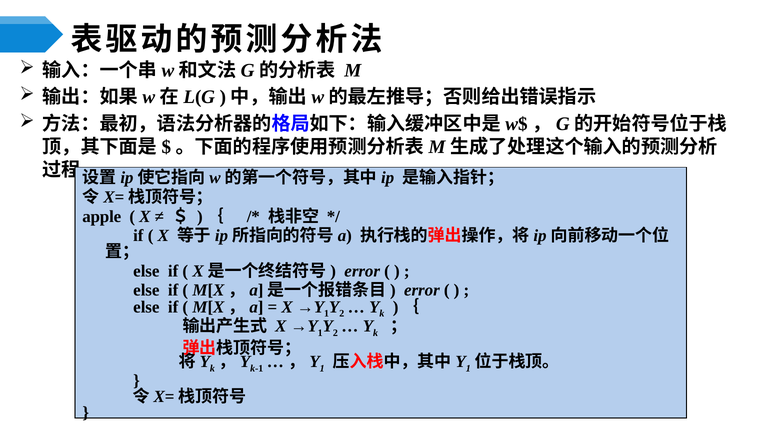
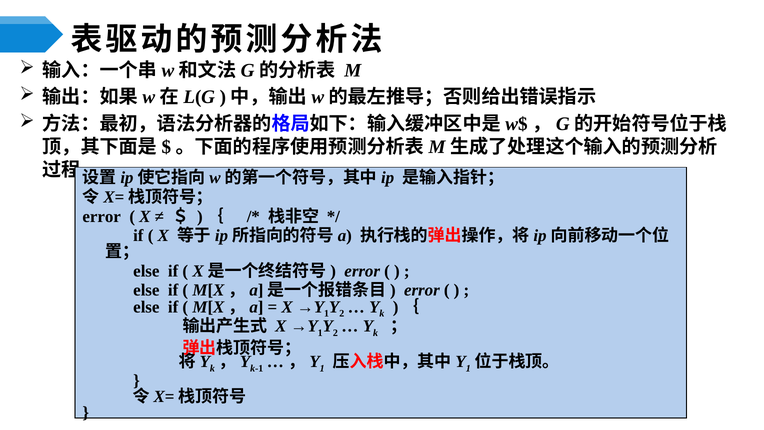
apple at (102, 216): apple -> error
